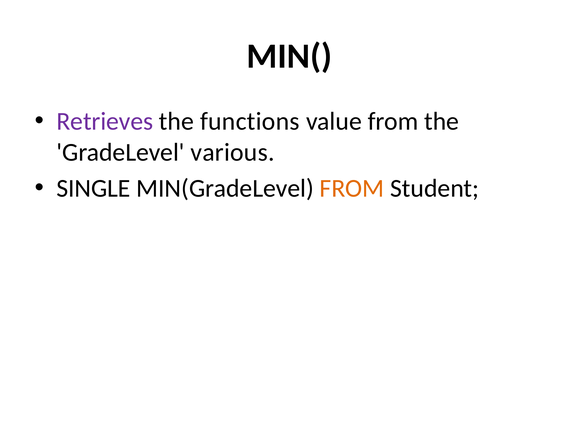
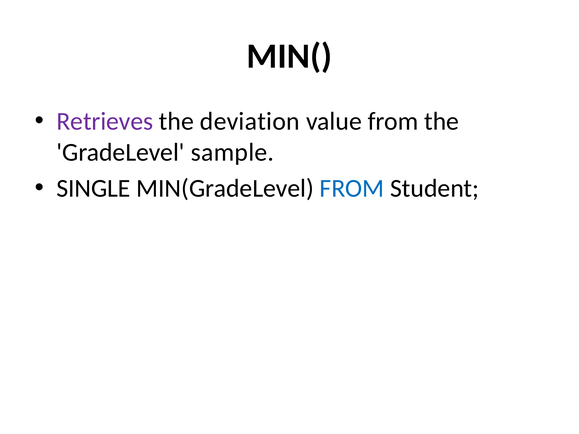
functions: functions -> deviation
various: various -> sample
FROM at (352, 188) colour: orange -> blue
